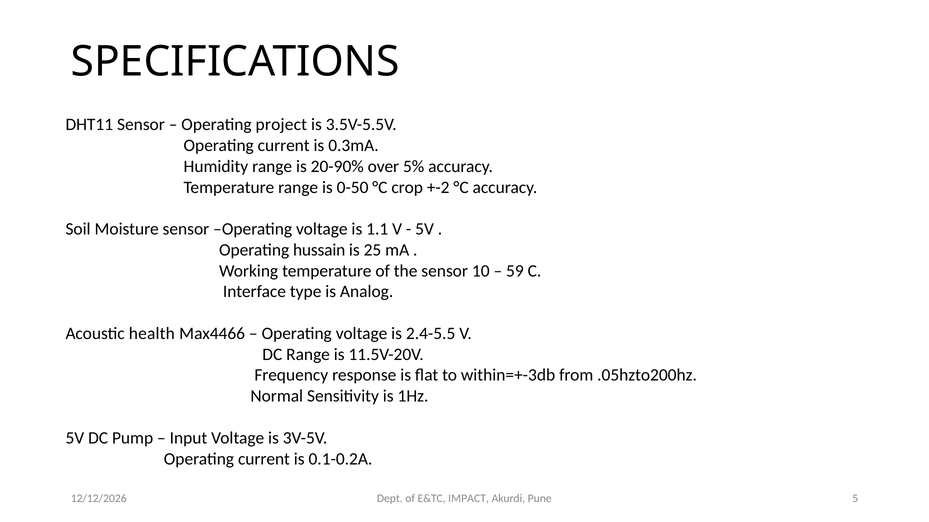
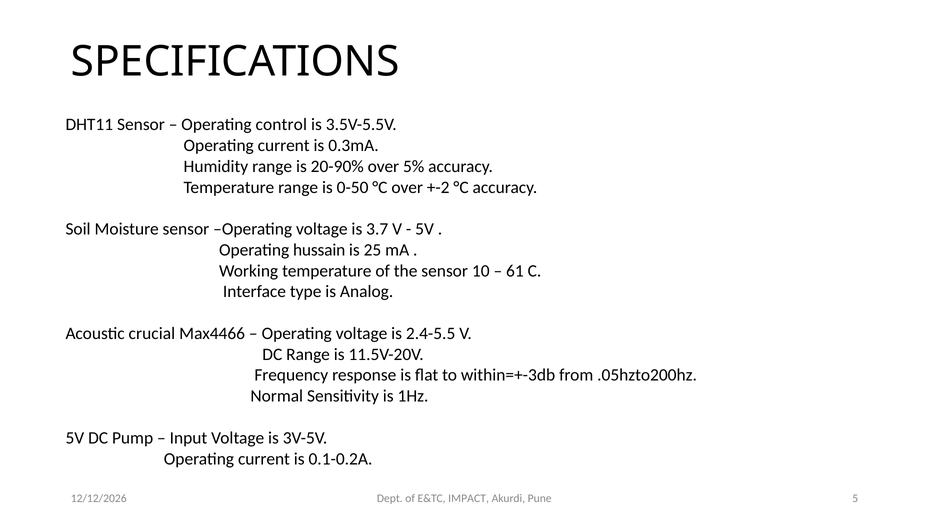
project: project -> control
°C crop: crop -> over
1.1: 1.1 -> 3.7
59: 59 -> 61
health: health -> crucial
